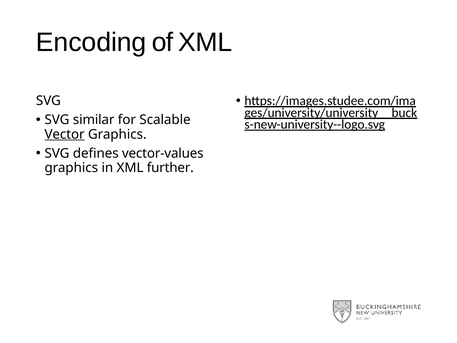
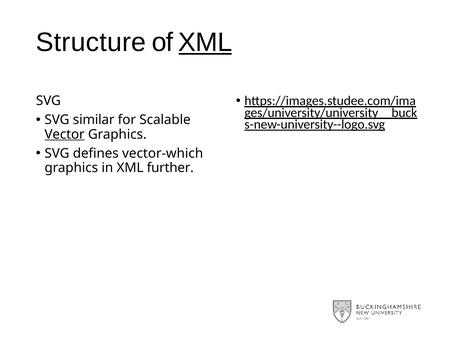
Encoding: Encoding -> Structure
XML at (205, 42) underline: none -> present
vector-values: vector-values -> vector-which
